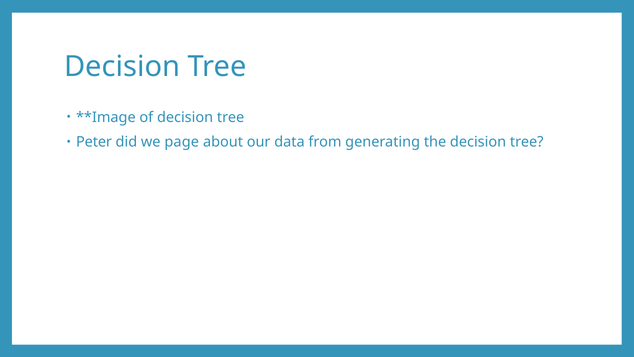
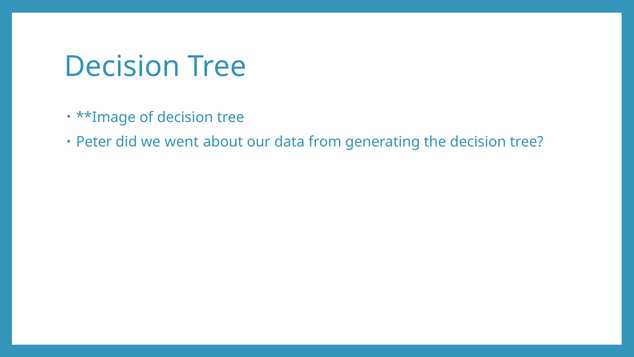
page: page -> went
